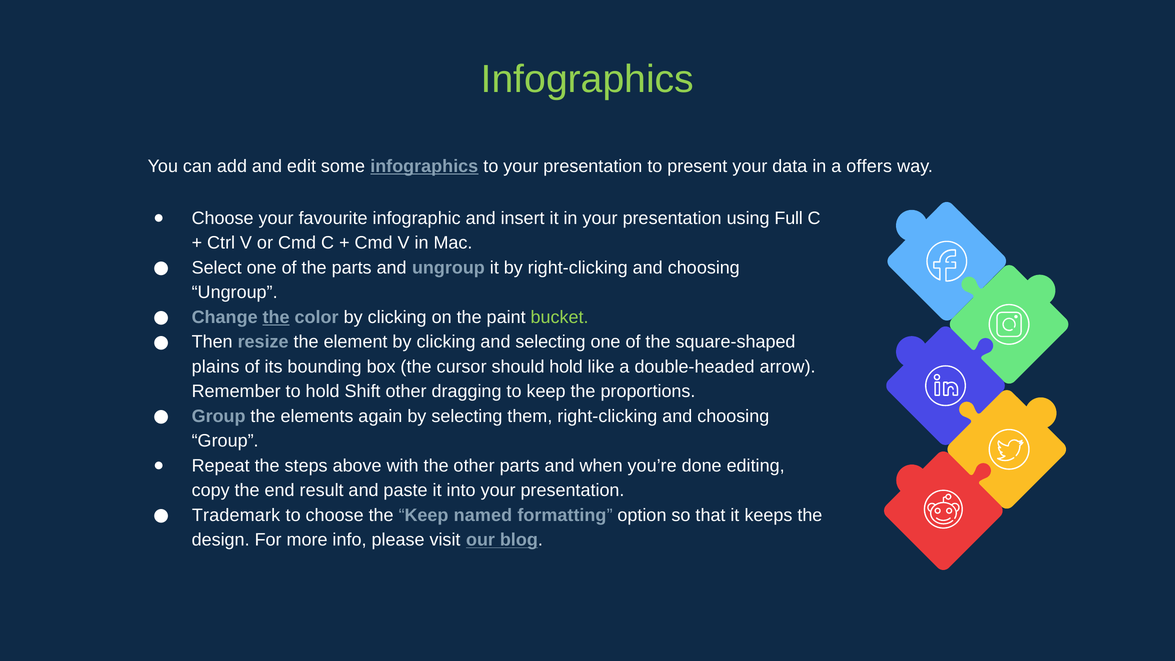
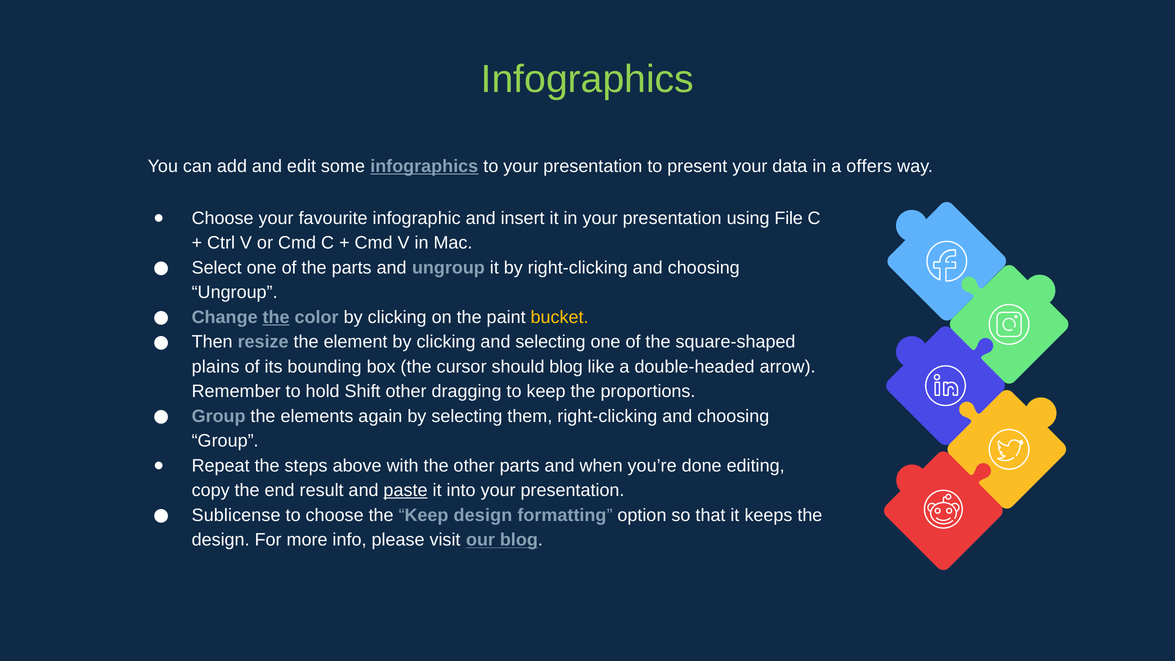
Full: Full -> File
bucket colour: light green -> yellow
should hold: hold -> blog
paste underline: none -> present
Trademark: Trademark -> Sublicense
Keep named: named -> design
